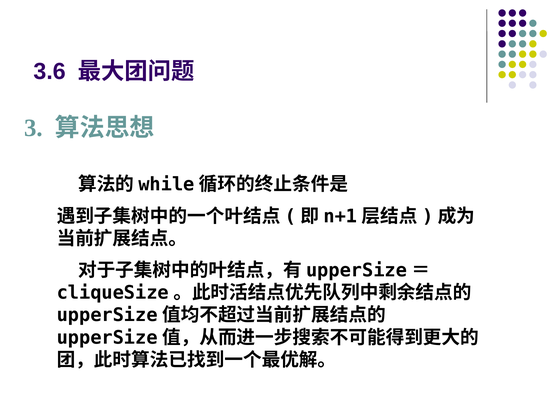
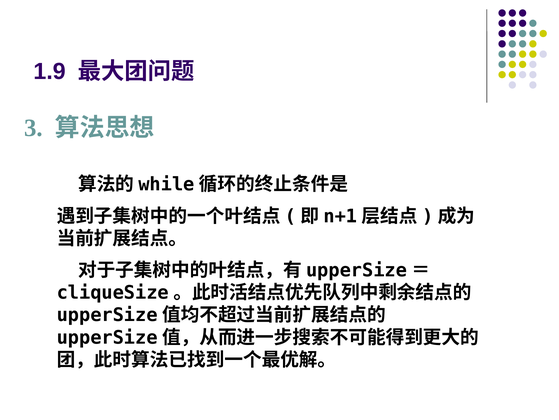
3.6: 3.6 -> 1.9
